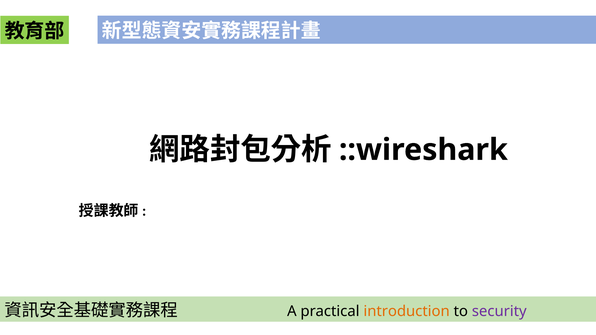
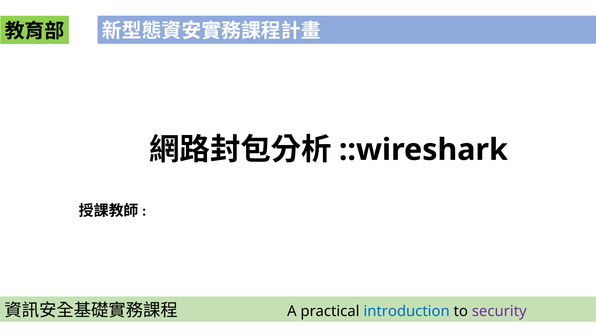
introduction colour: orange -> blue
